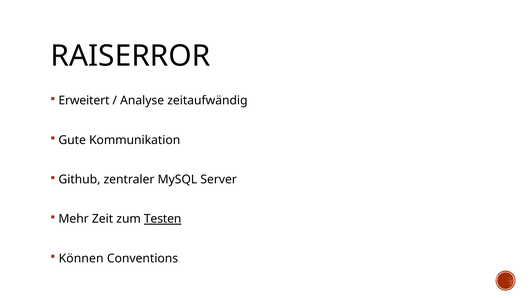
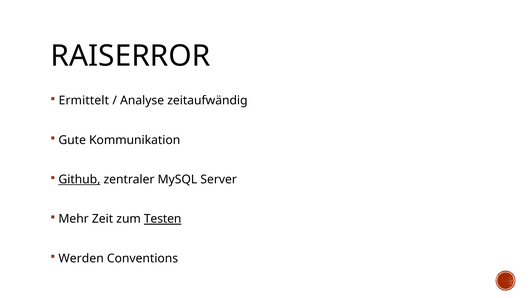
Erweitert: Erweitert -> Ermittelt
Github underline: none -> present
Können: Können -> Werden
